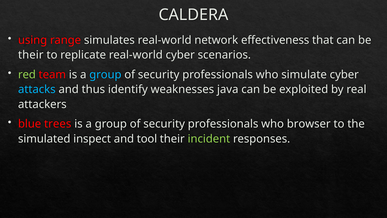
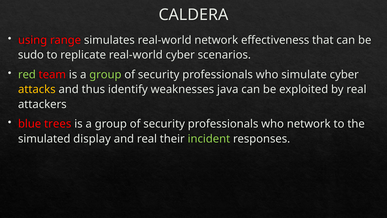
their at (31, 55): their -> sudo
group at (105, 74) colour: light blue -> light green
attacks colour: light blue -> yellow
who browser: browser -> network
inspect: inspect -> display
and tool: tool -> real
